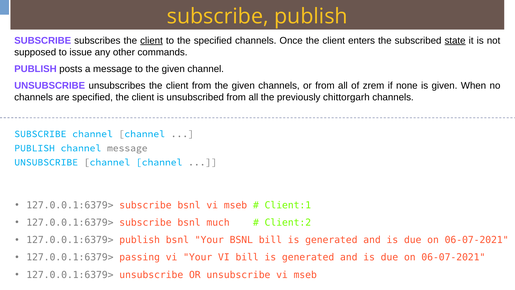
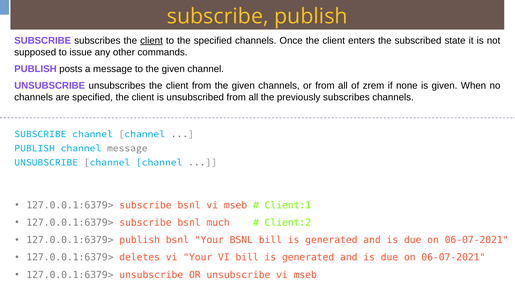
state underline: present -> none
previously chittorgarh: chittorgarh -> subscribes
passing: passing -> deletes
